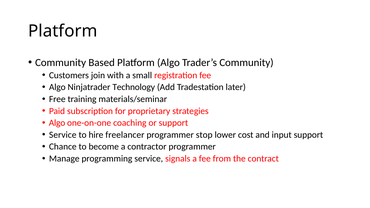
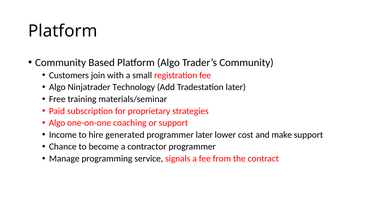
Service at (63, 135): Service -> Income
freelancer: freelancer -> generated
programmer stop: stop -> later
input: input -> make
